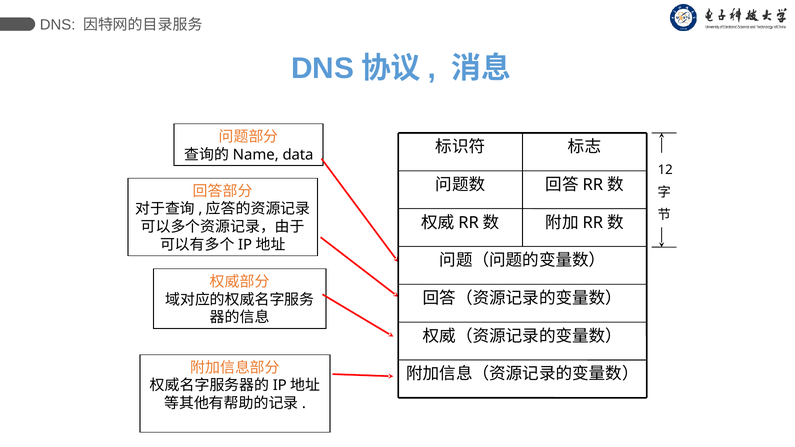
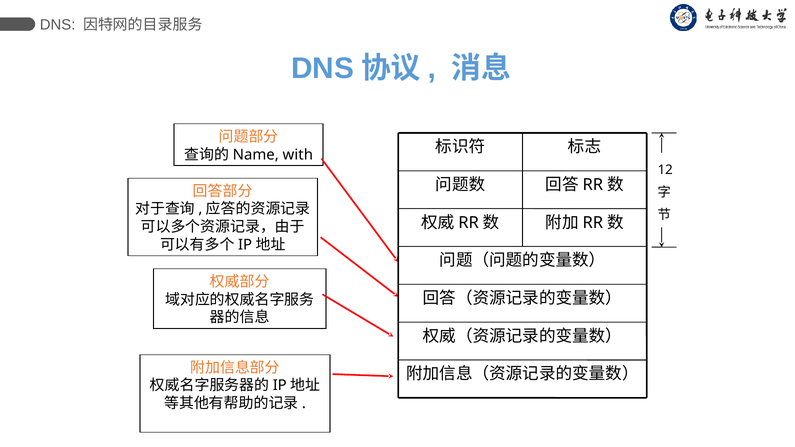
data: data -> with
